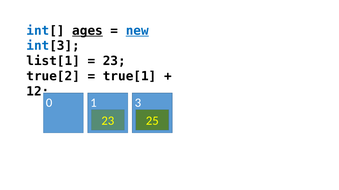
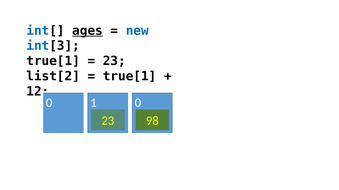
new underline: present -> none
list[1 at (53, 61): list[1 -> true[1
true[2: true[2 -> list[2
1 3: 3 -> 0
25: 25 -> 98
